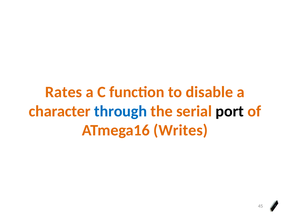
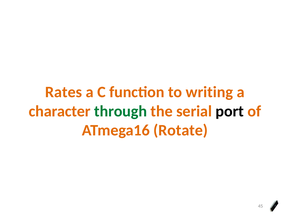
disable: disable -> writing
through colour: blue -> green
Writes: Writes -> Rotate
